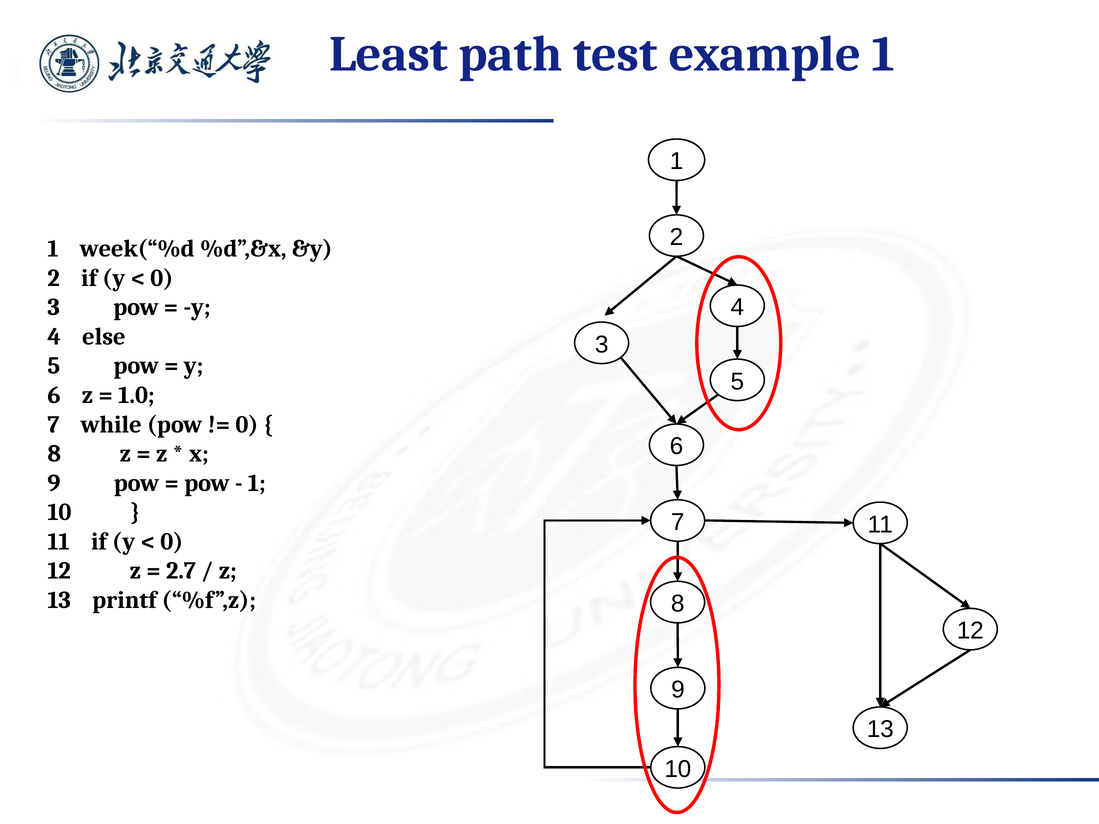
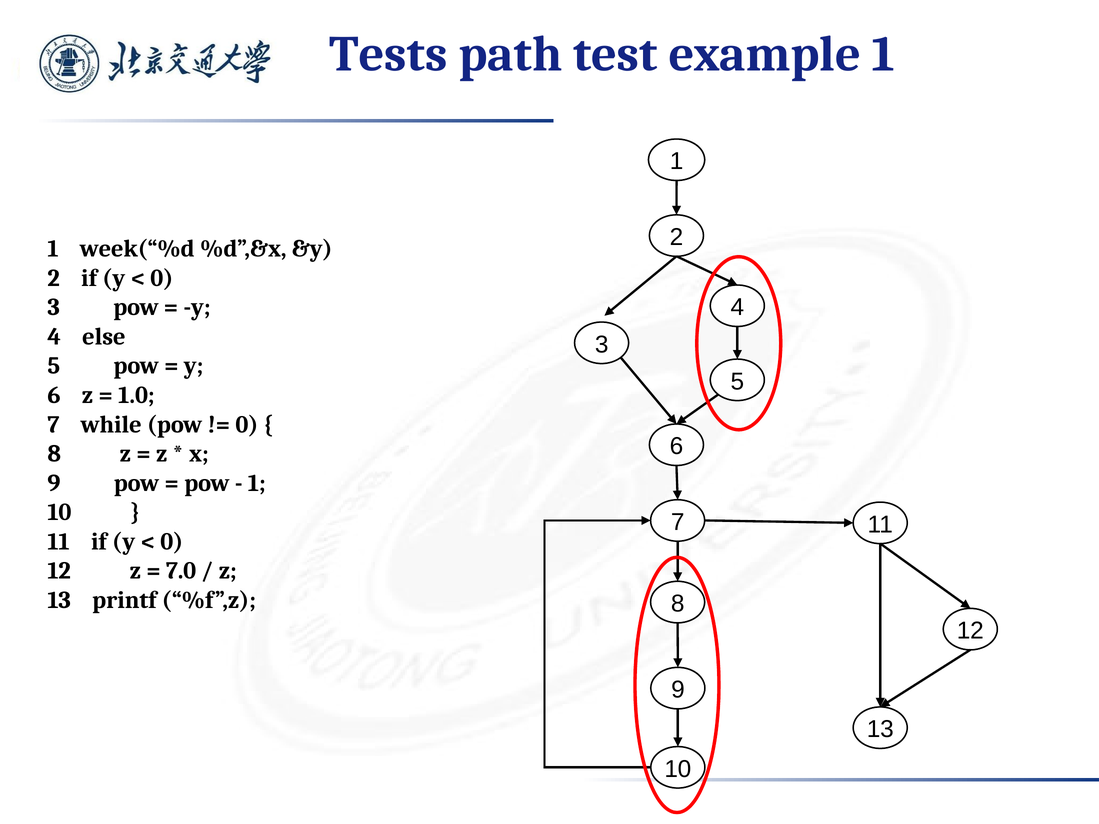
Least: Least -> Tests
2.7: 2.7 -> 7.0
